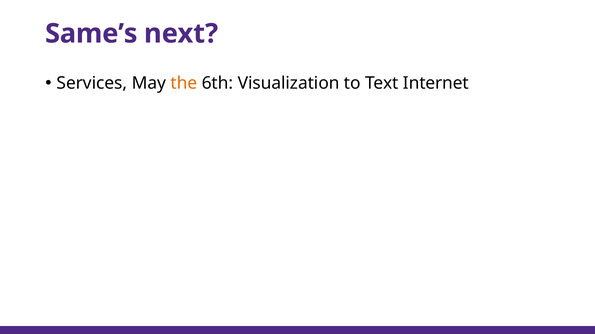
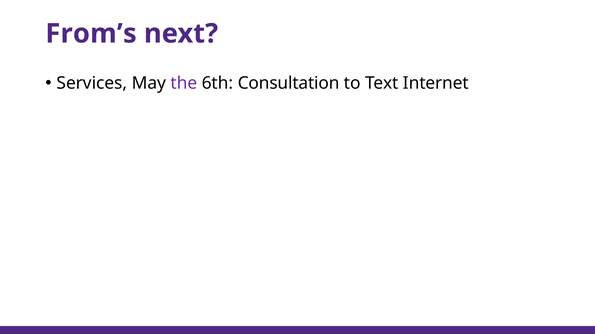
Same’s: Same’s -> From’s
the colour: orange -> purple
Visualization: Visualization -> Consultation
